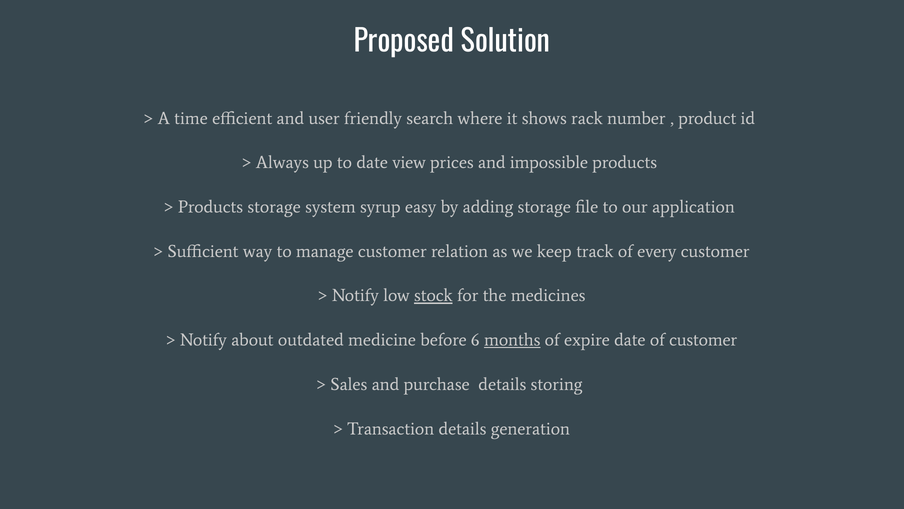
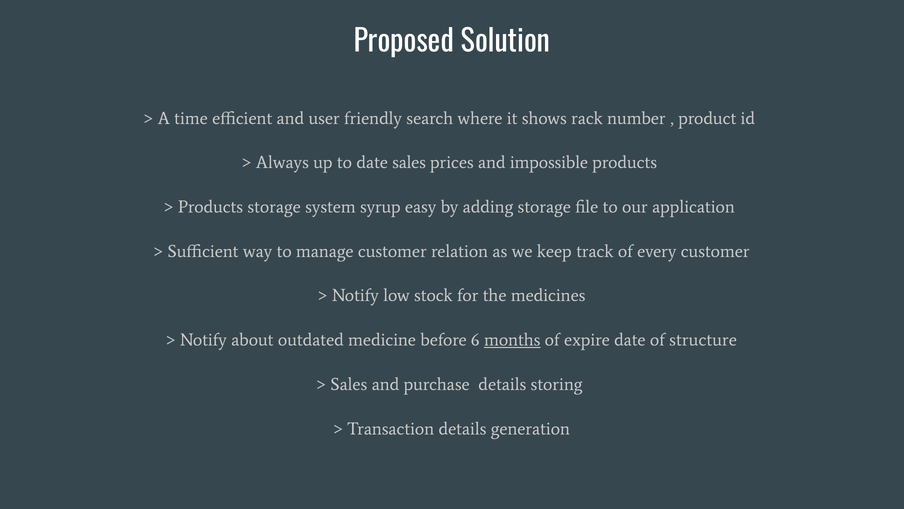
date view: view -> sales
stock underline: present -> none
of customer: customer -> structure
